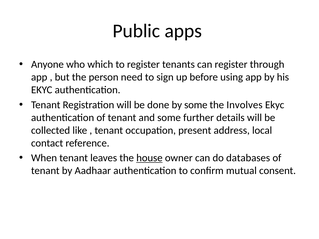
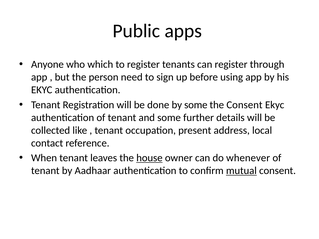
the Involves: Involves -> Consent
databases: databases -> whenever
mutual underline: none -> present
